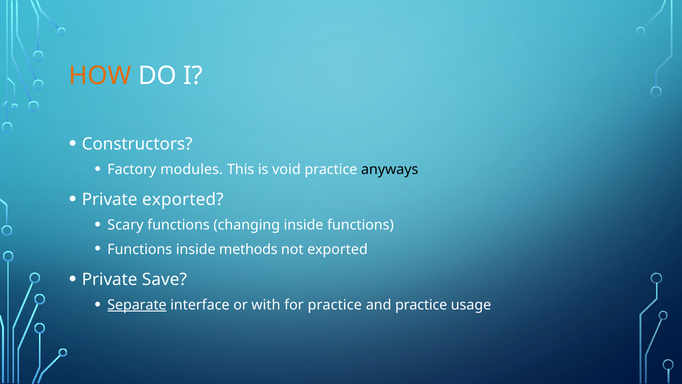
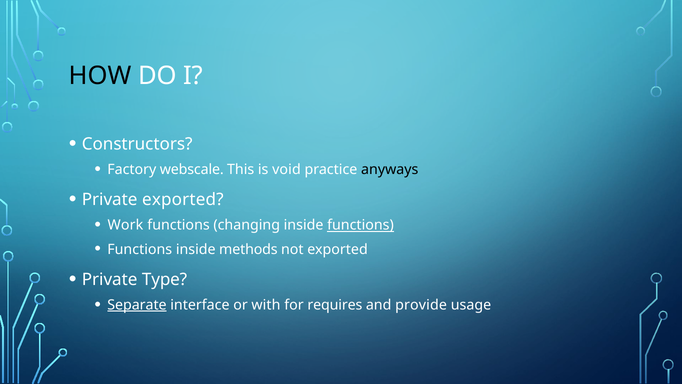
HOW colour: orange -> black
modules: modules -> webscale
Scary: Scary -> Work
functions at (360, 225) underline: none -> present
Save: Save -> Type
for practice: practice -> requires
and practice: practice -> provide
